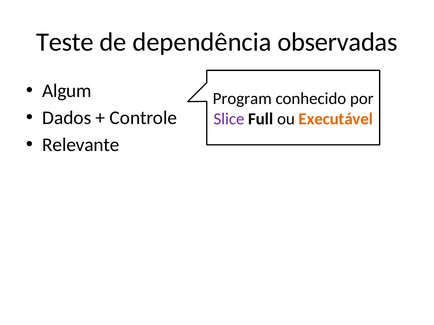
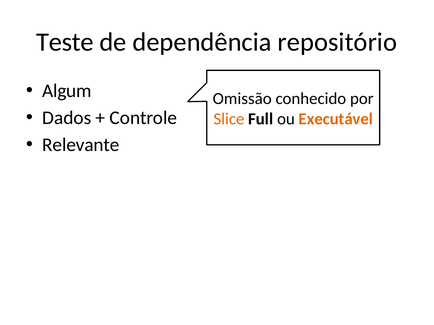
observadas: observadas -> repositório
Program: Program -> Omissão
Slice colour: purple -> orange
